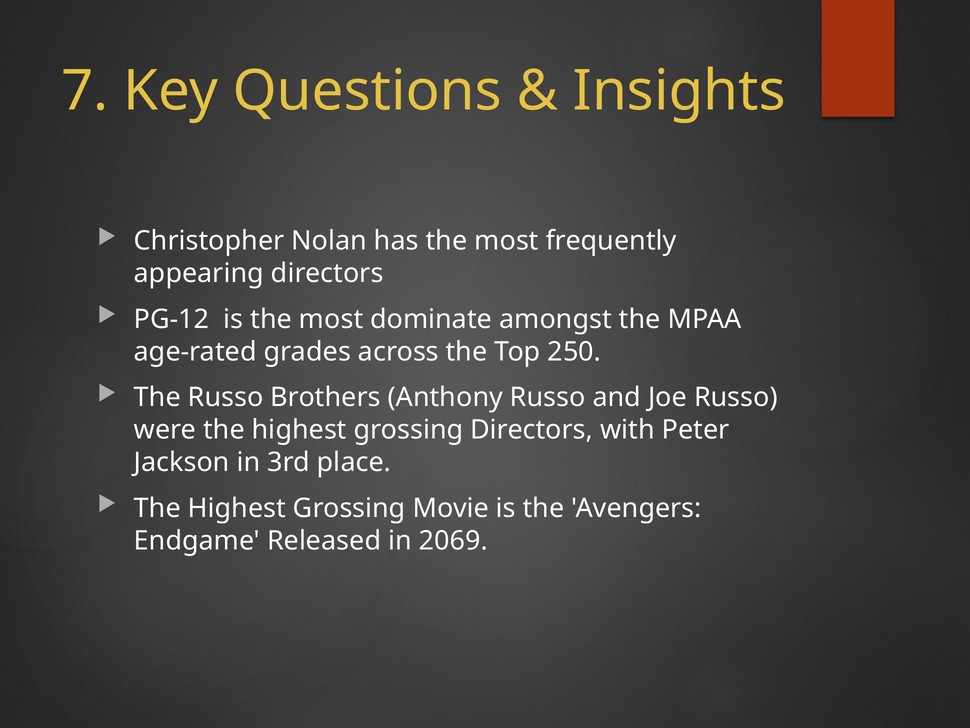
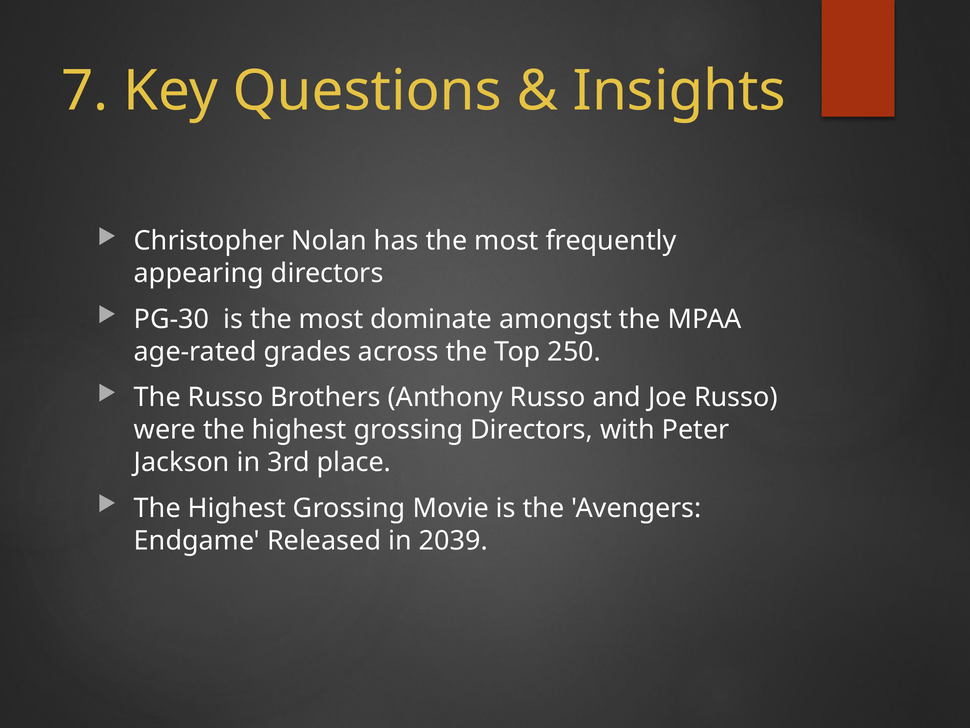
PG-12: PG-12 -> PG-30
2069: 2069 -> 2039
